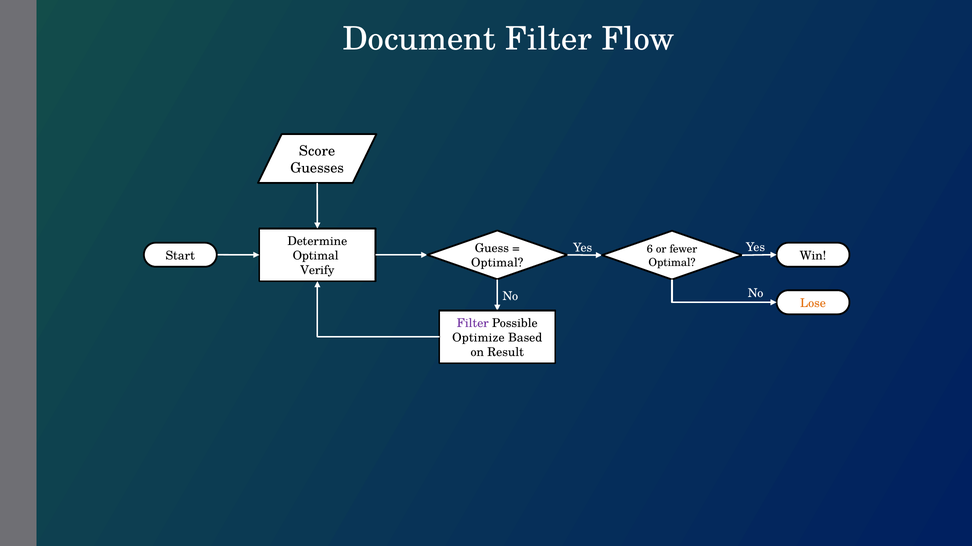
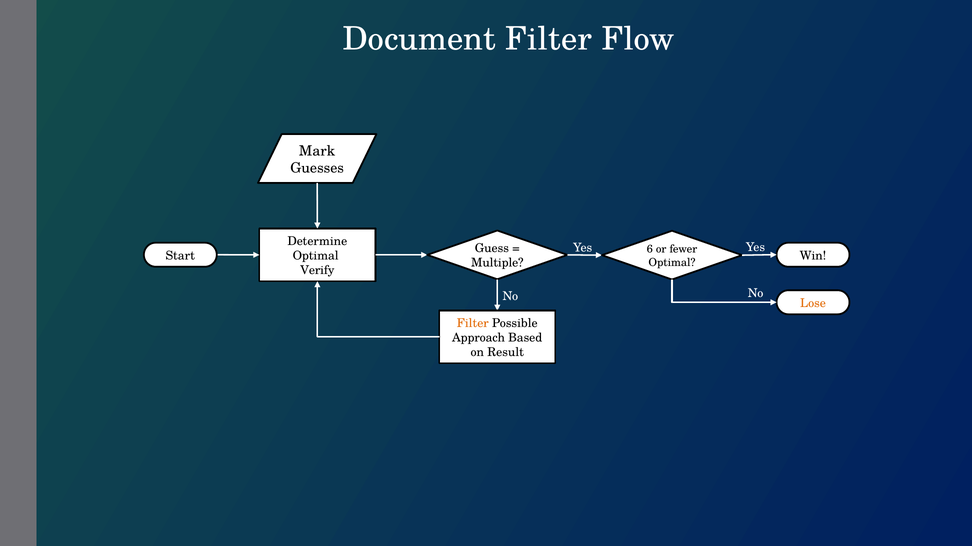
Score: Score -> Mark
Optimal at (497, 263): Optimal -> Multiple
Filter at (473, 324) colour: purple -> orange
Optimize: Optimize -> Approach
